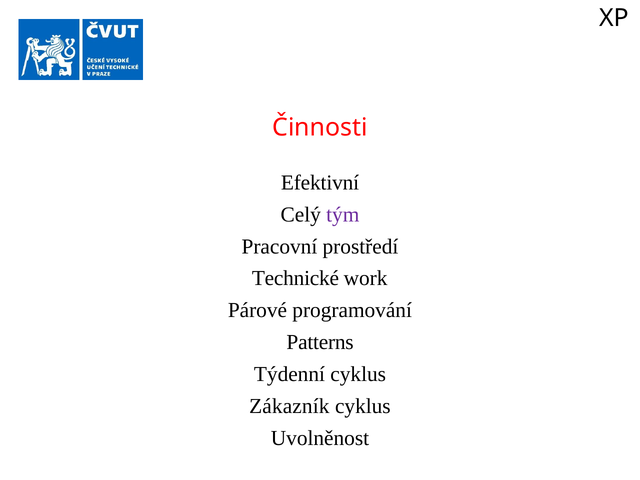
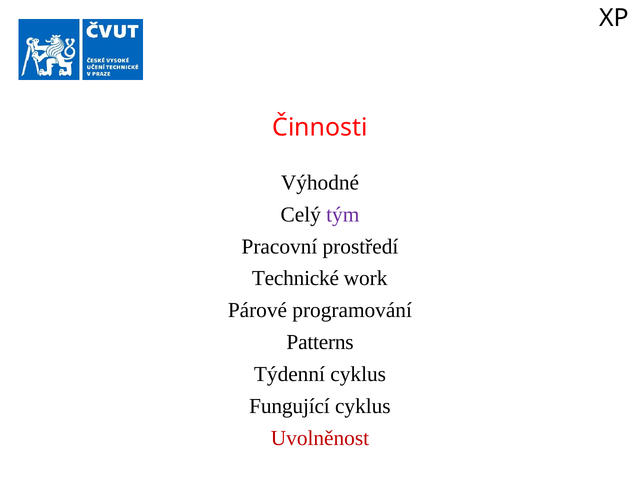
Efektivní: Efektivní -> Výhodné
Zákazník: Zákazník -> Fungující
Uvolněnost colour: black -> red
